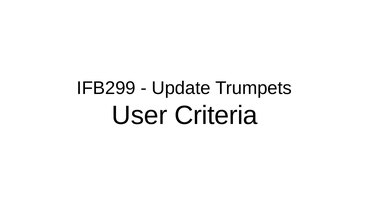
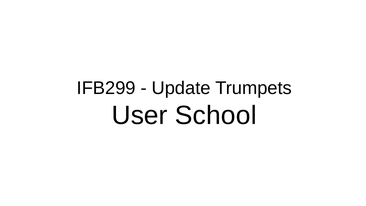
Criteria: Criteria -> School
